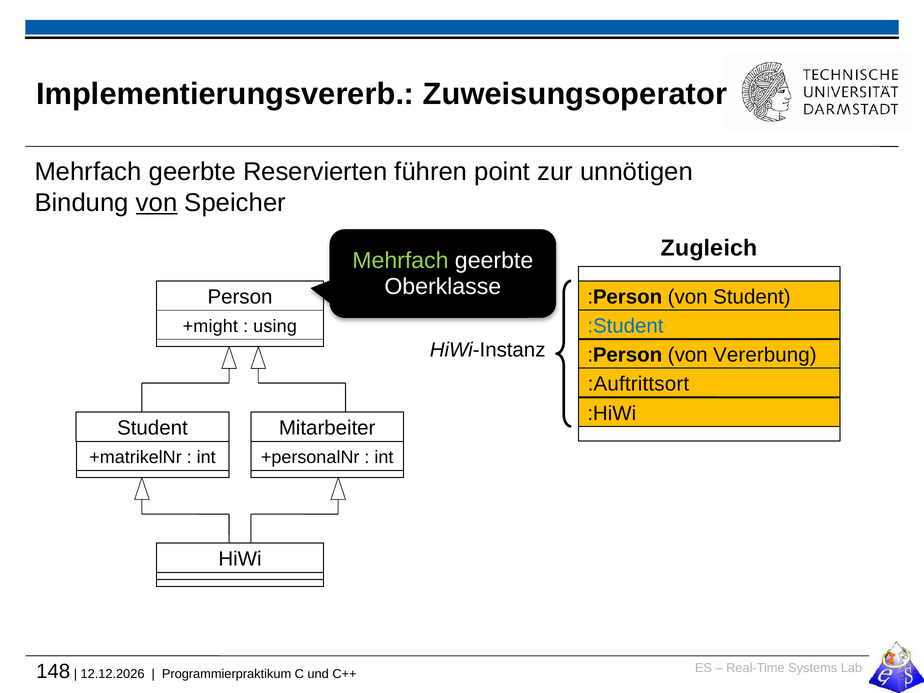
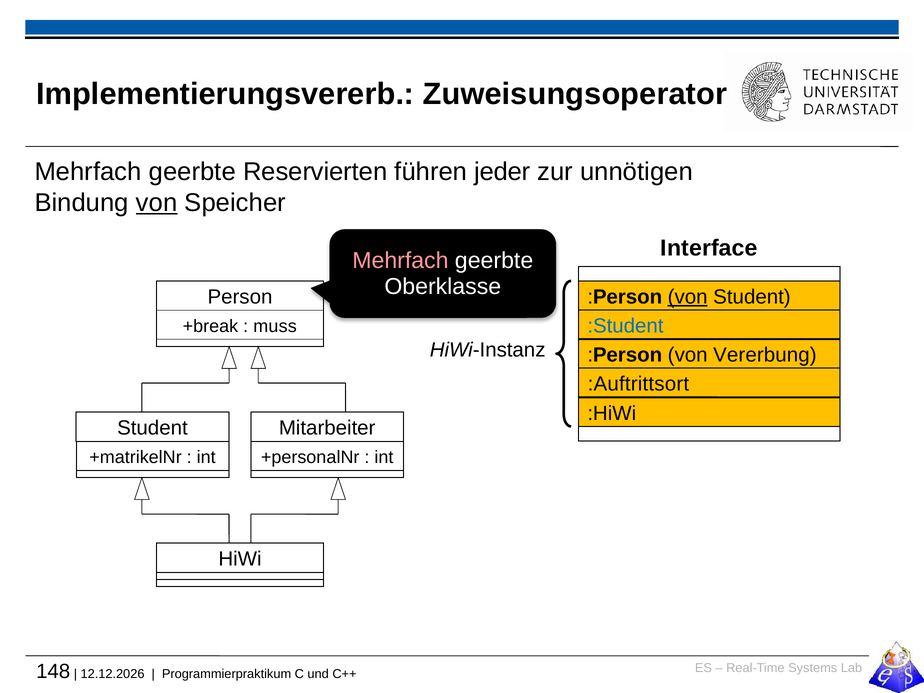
point: point -> jeder
Zugleich: Zugleich -> Interface
Mehrfach at (400, 261) colour: light green -> pink
von at (688, 297) underline: none -> present
+might: +might -> +break
using: using -> muss
